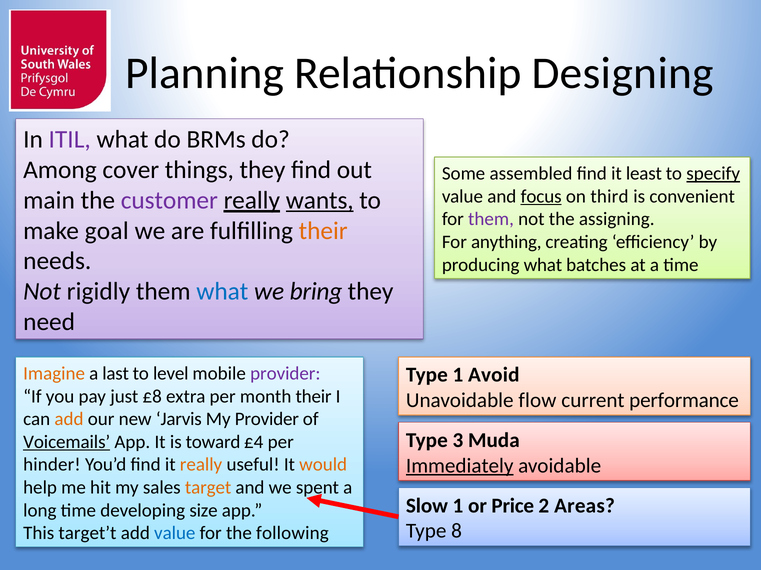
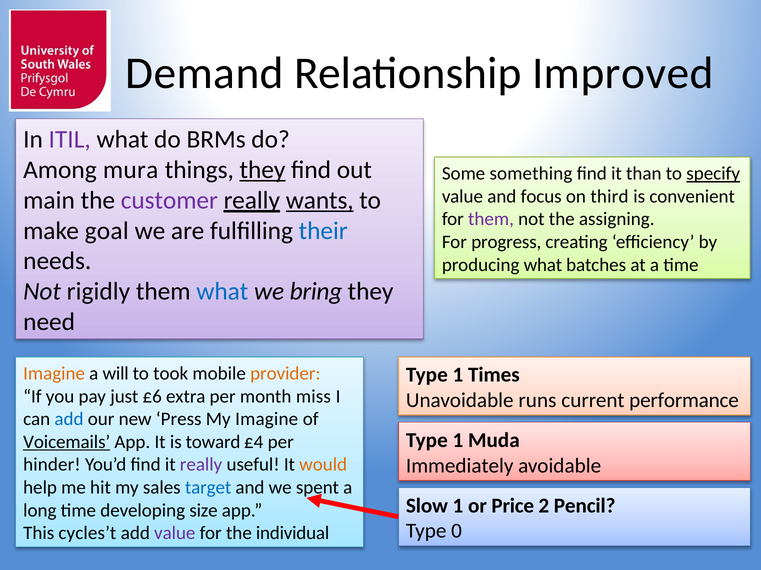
Planning: Planning -> Demand
Designing: Designing -> Improved
cover: cover -> mura
they at (262, 170) underline: none -> present
assembled: assembled -> something
least: least -> than
focus underline: present -> none
their at (323, 231) colour: orange -> blue
anything: anything -> progress
last: last -> will
level: level -> took
provider at (285, 374) colour: purple -> orange
Avoid: Avoid -> Times
£8: £8 -> £6
month their: their -> miss
flow: flow -> runs
add at (69, 420) colour: orange -> blue
Jarvis: Jarvis -> Press
My Provider: Provider -> Imagine
3 at (458, 441): 3 -> 1
really at (201, 465) colour: orange -> purple
Immediately underline: present -> none
target colour: orange -> blue
Areas: Areas -> Pencil
8: 8 -> 0
target’t: target’t -> cycles’t
value at (175, 534) colour: blue -> purple
following: following -> individual
